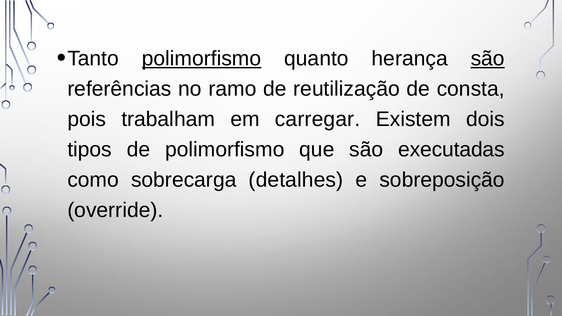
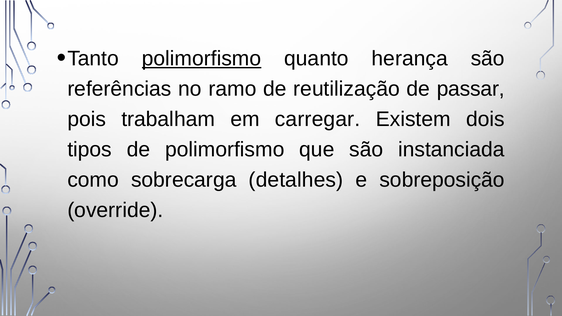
são at (488, 59) underline: present -> none
consta: consta -> passar
executadas: executadas -> instanciada
